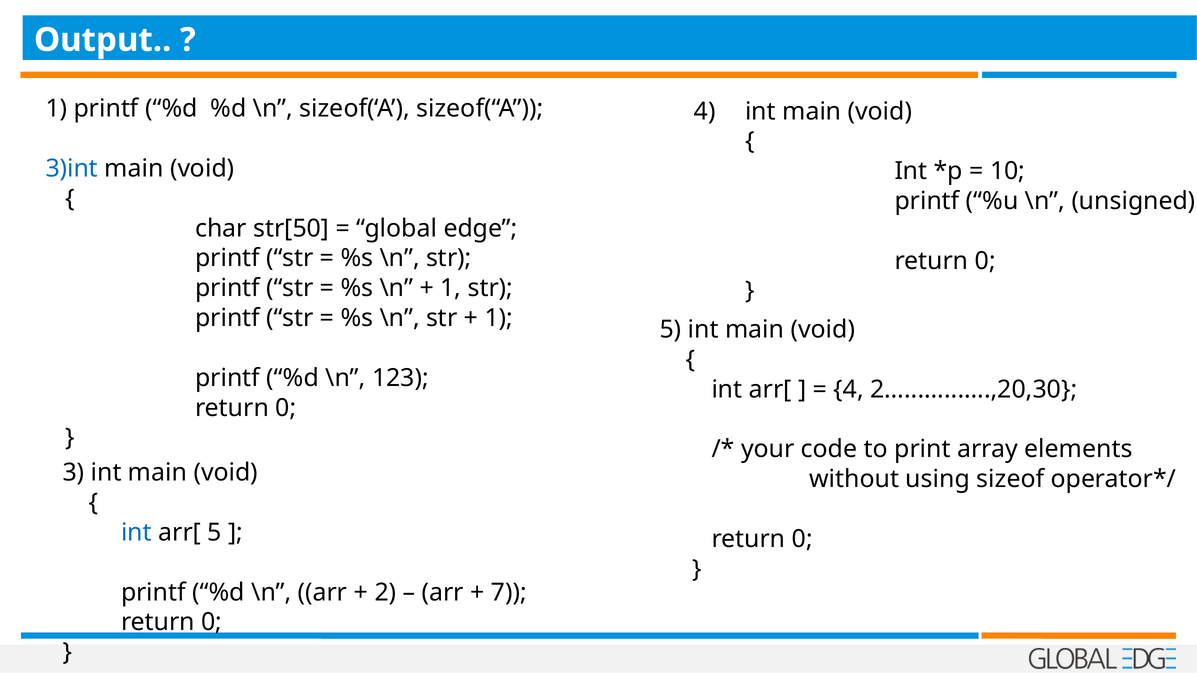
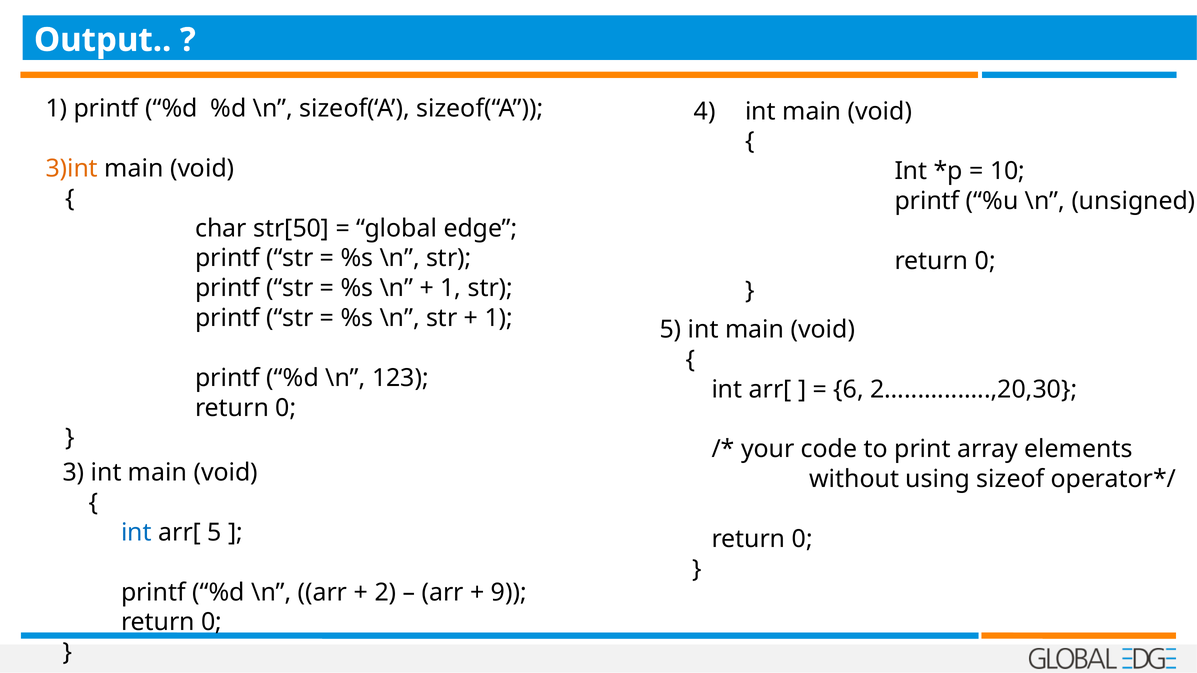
3)int colour: blue -> orange
4 at (849, 390): 4 -> 6
7: 7 -> 9
